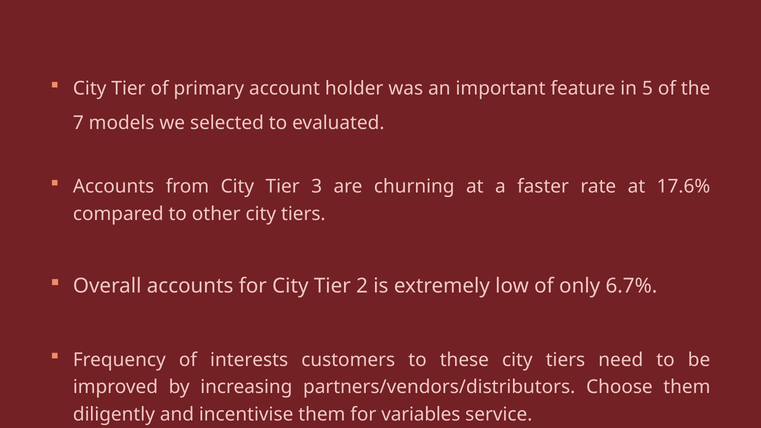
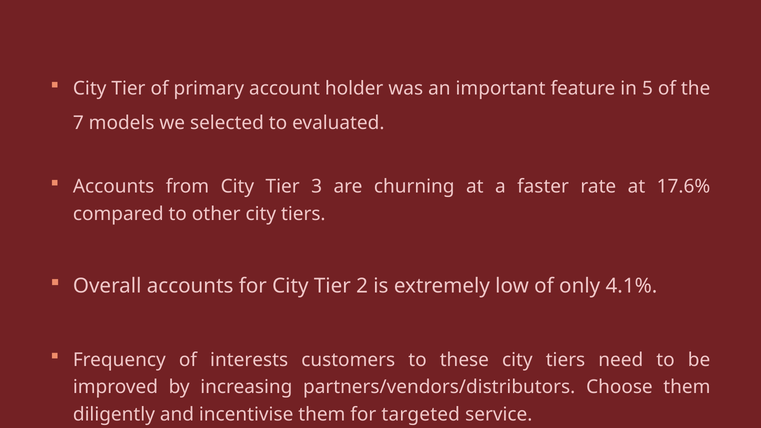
6.7%: 6.7% -> 4.1%
variables: variables -> targeted
